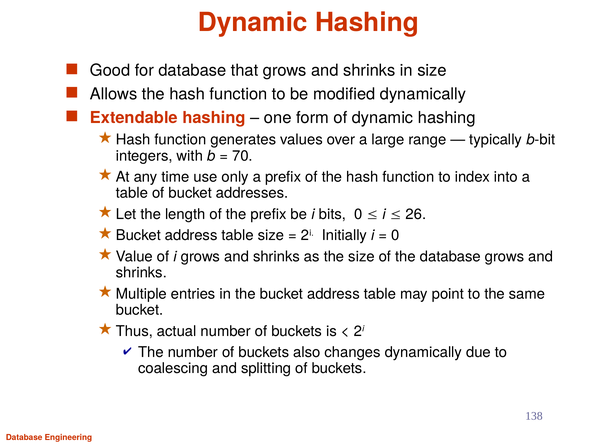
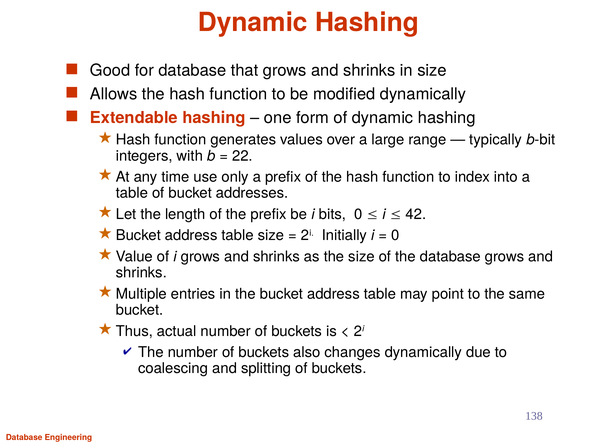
70: 70 -> 22
26: 26 -> 42
